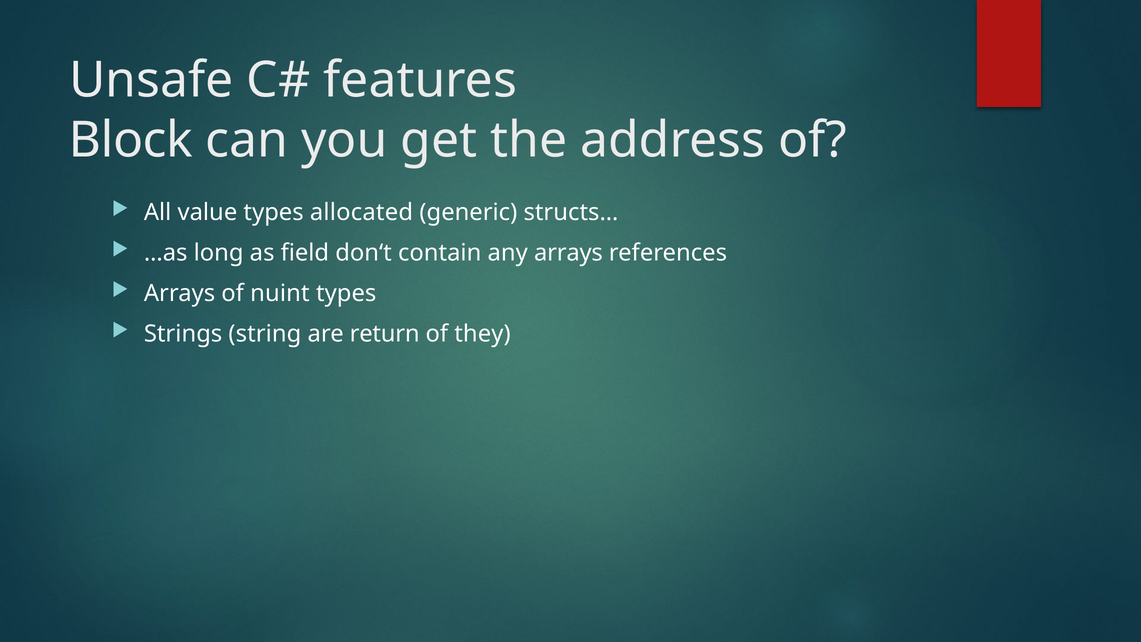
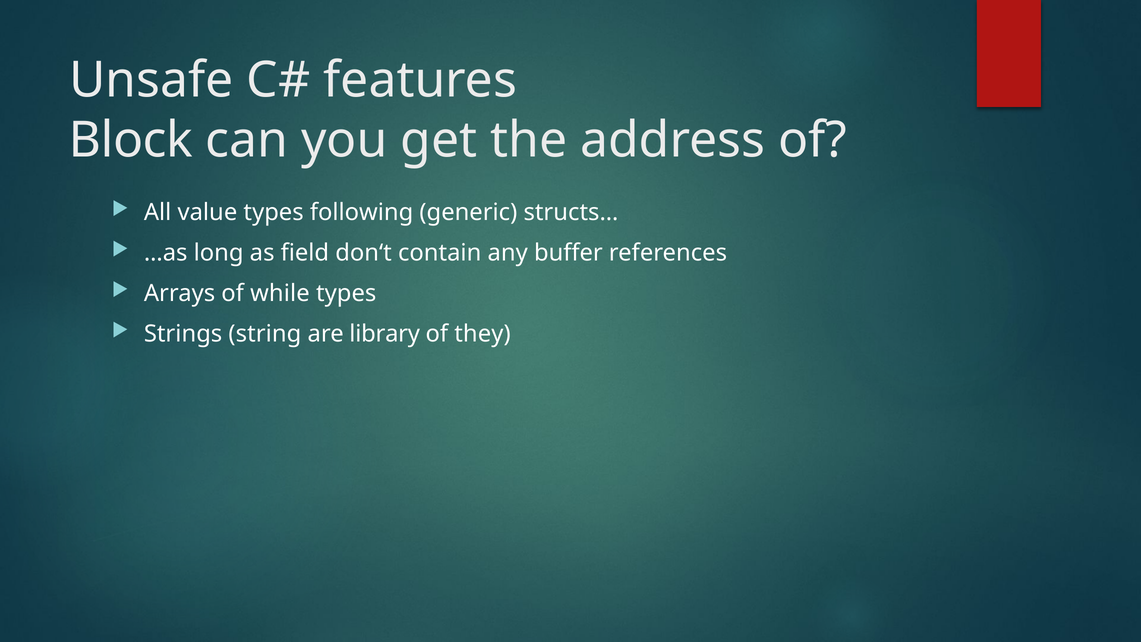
allocated: allocated -> following
any arrays: arrays -> buffer
nuint: nuint -> while
return: return -> library
